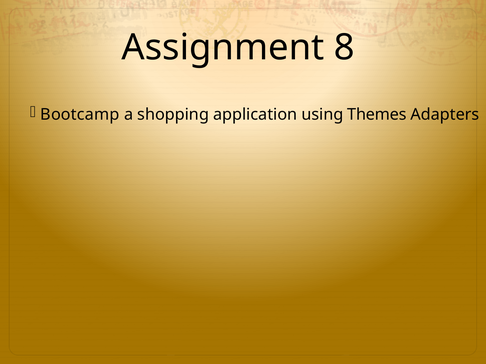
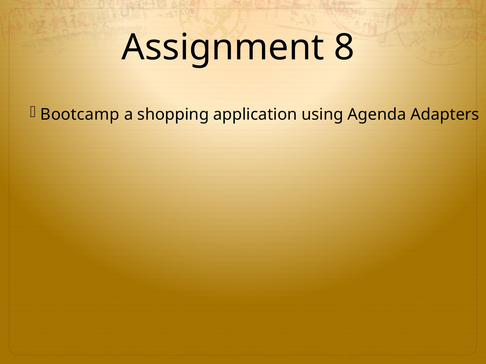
Themes: Themes -> Agenda
